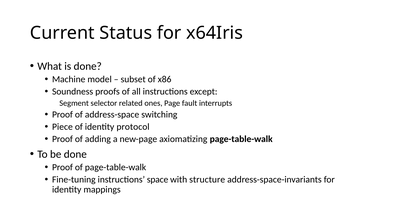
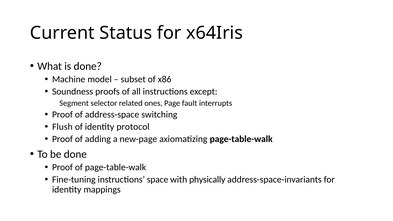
Piece: Piece -> Flush
structure: structure -> physically
